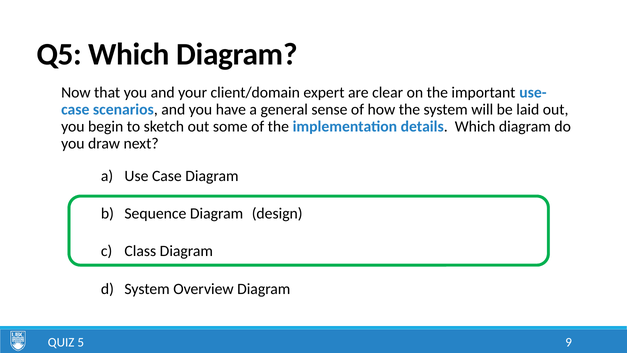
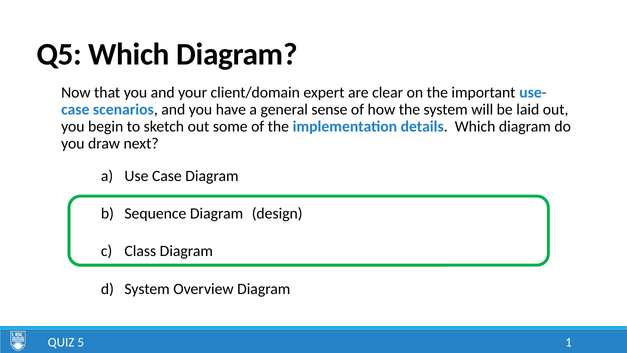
9: 9 -> 1
